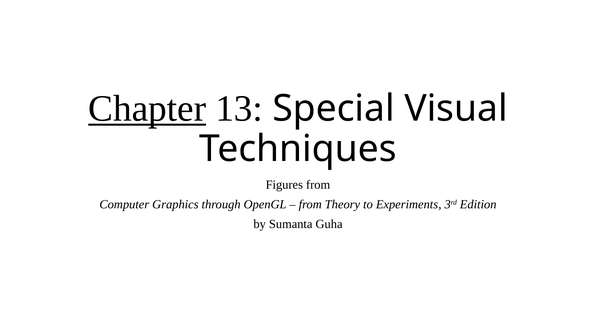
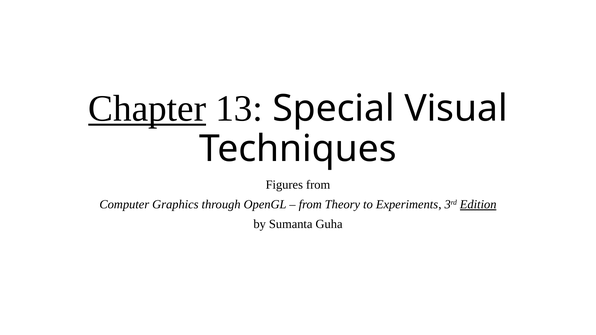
Edition underline: none -> present
